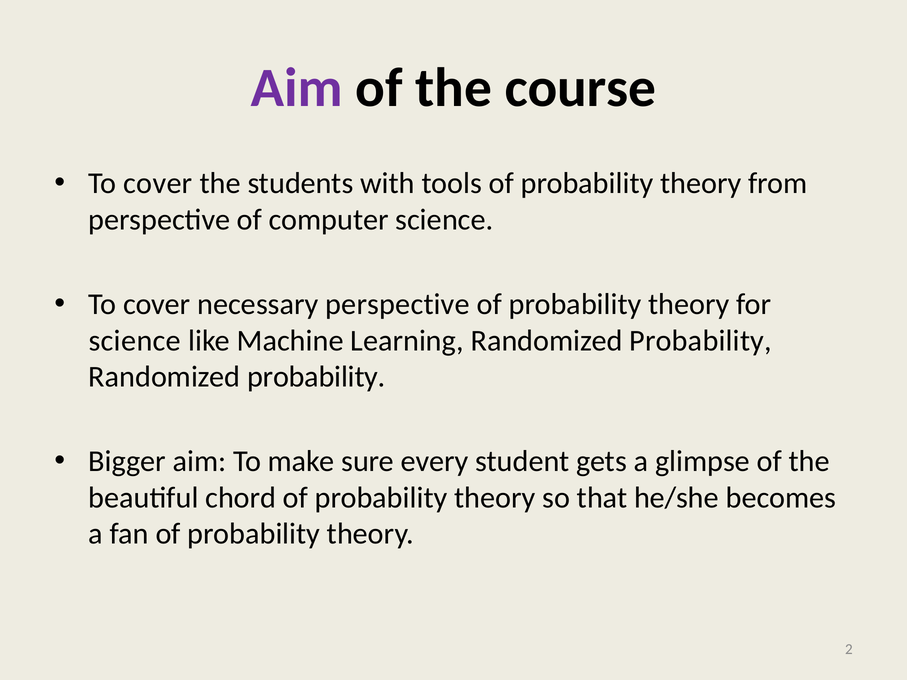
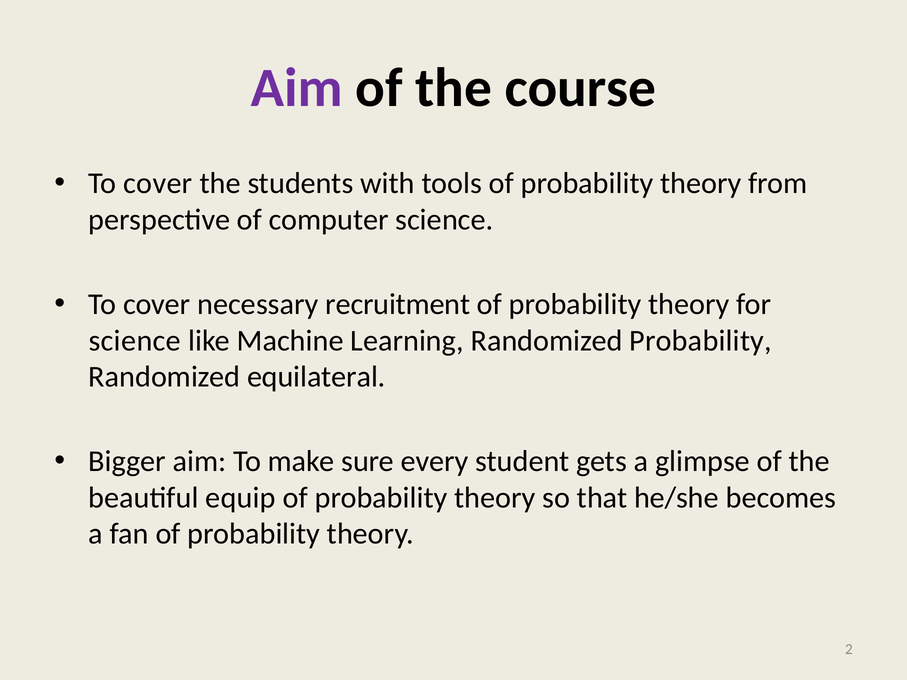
necessary perspective: perspective -> recruitment
probability at (316, 377): probability -> equilateral
chord: chord -> equip
